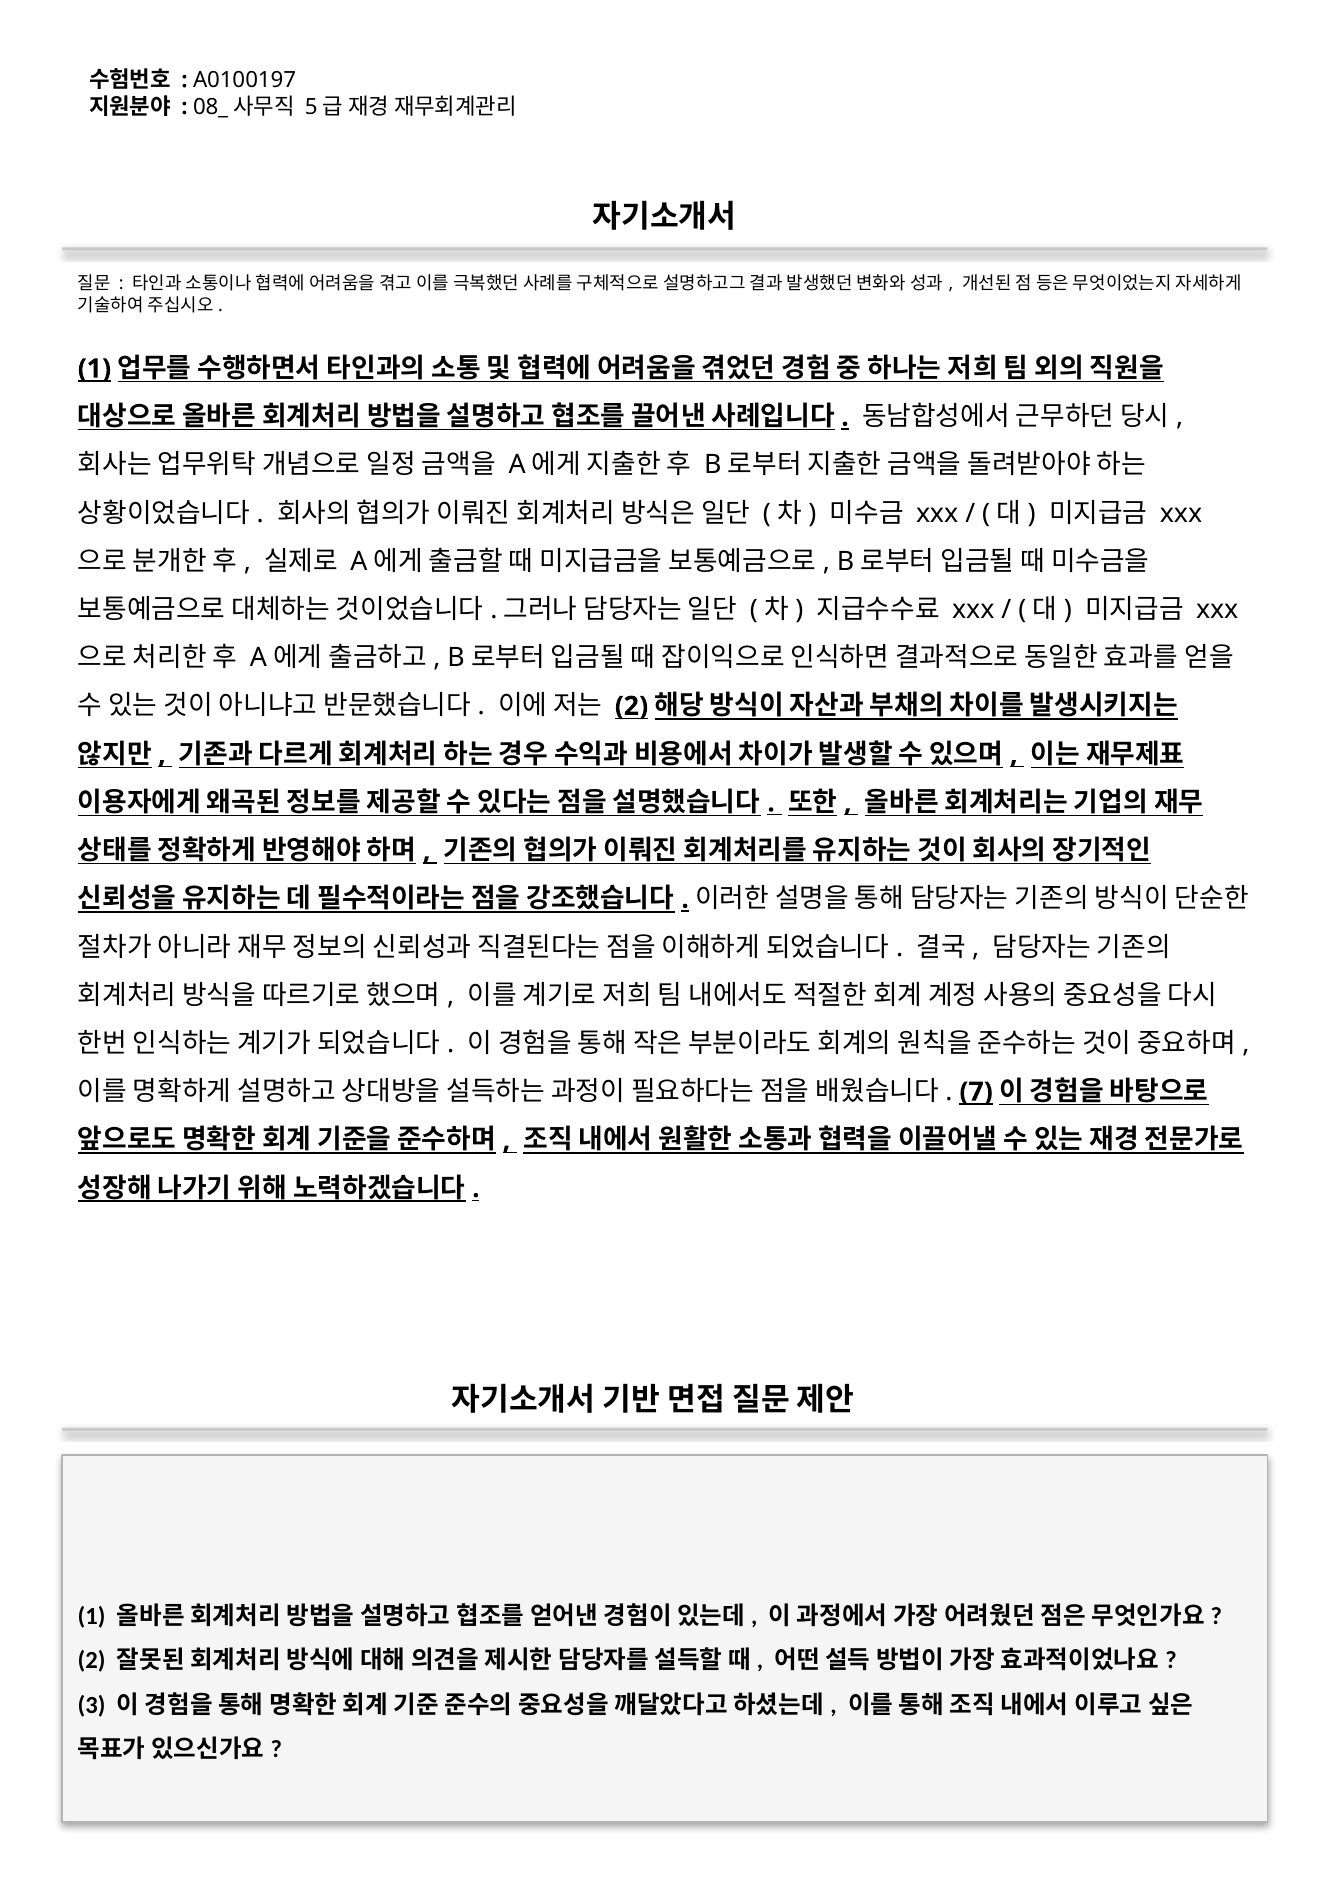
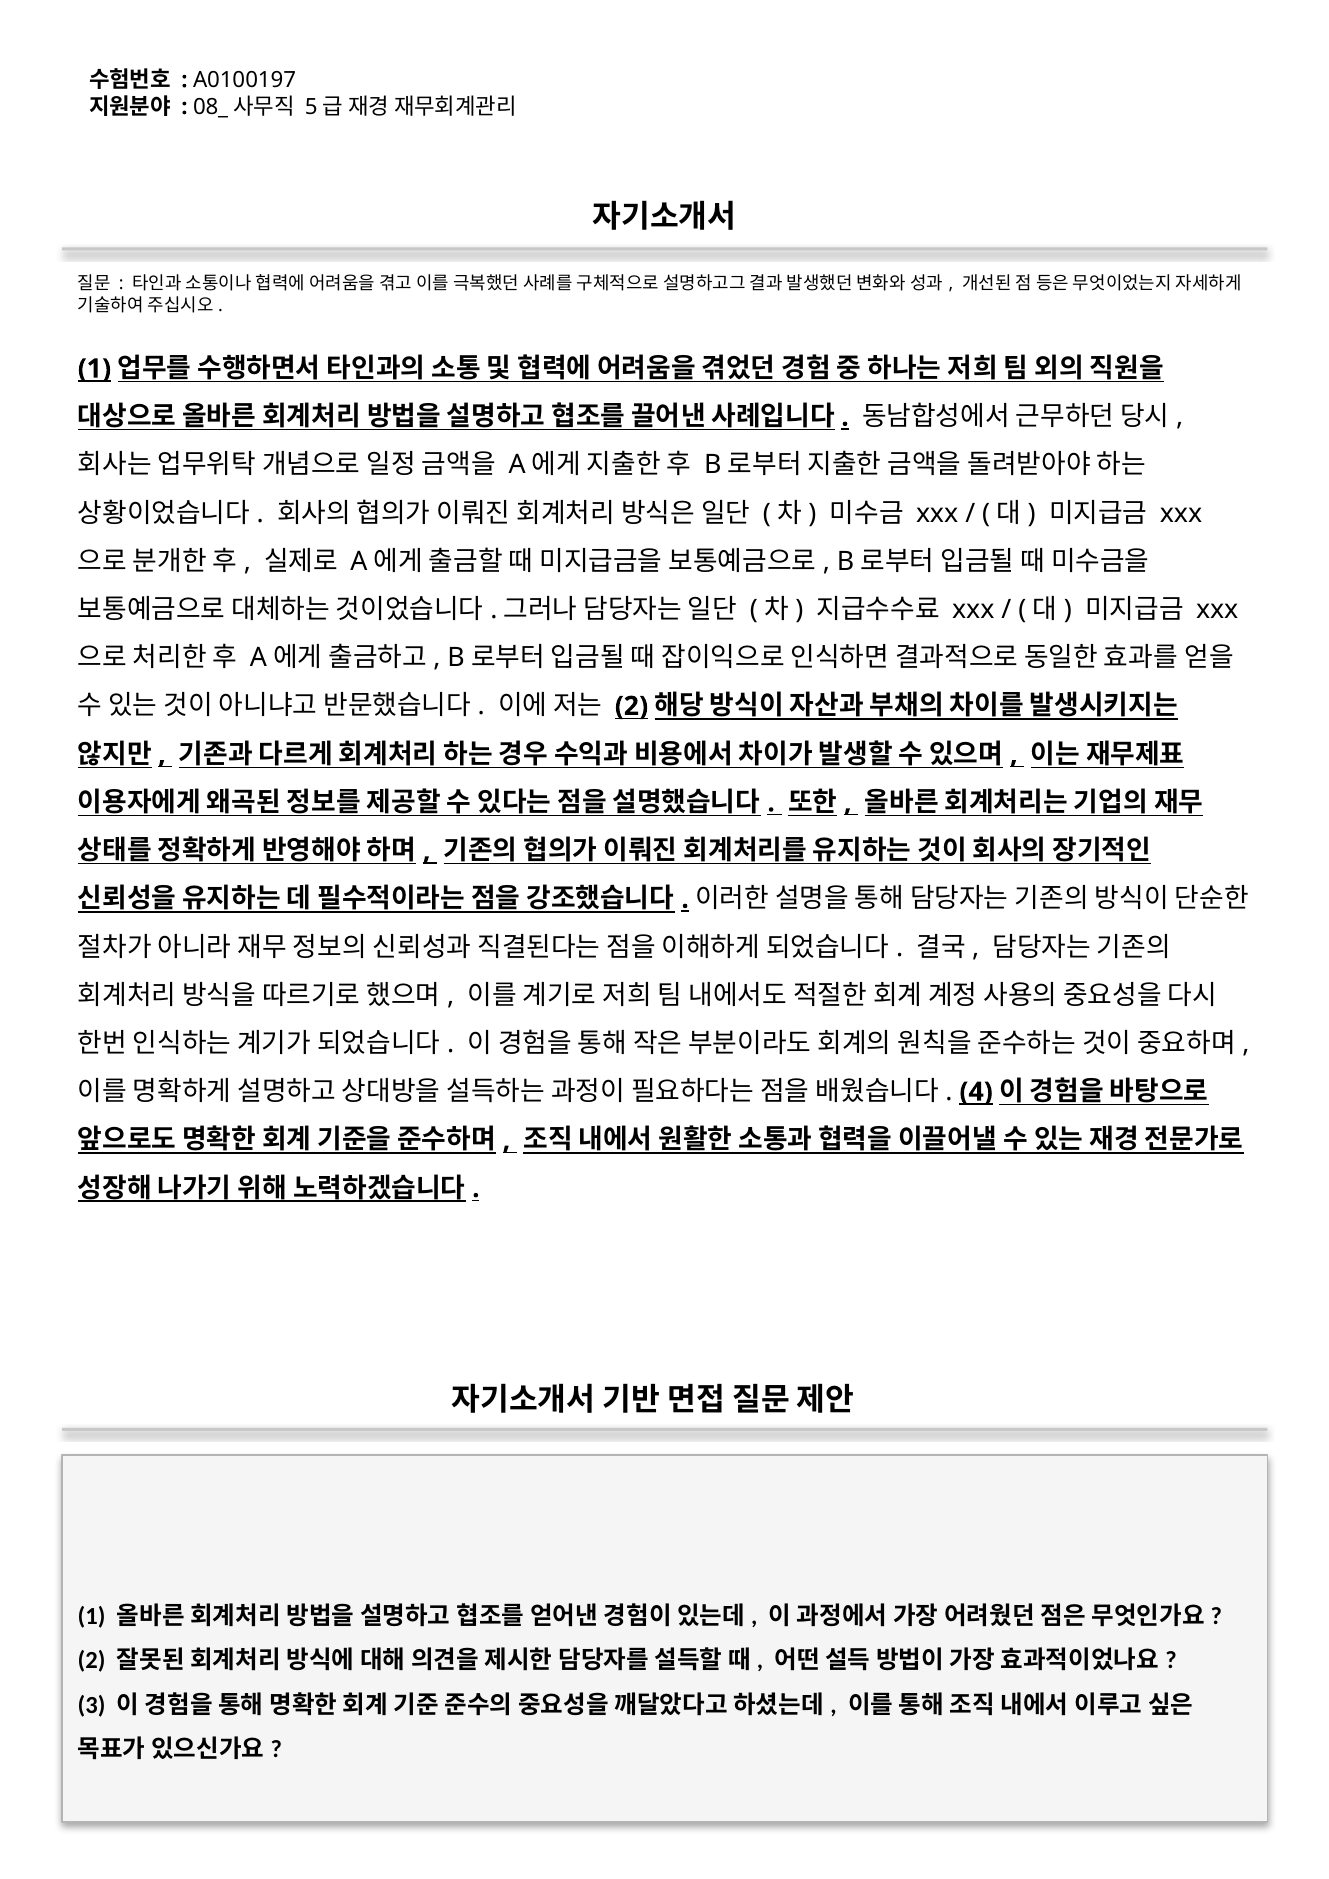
7: 7 -> 4
